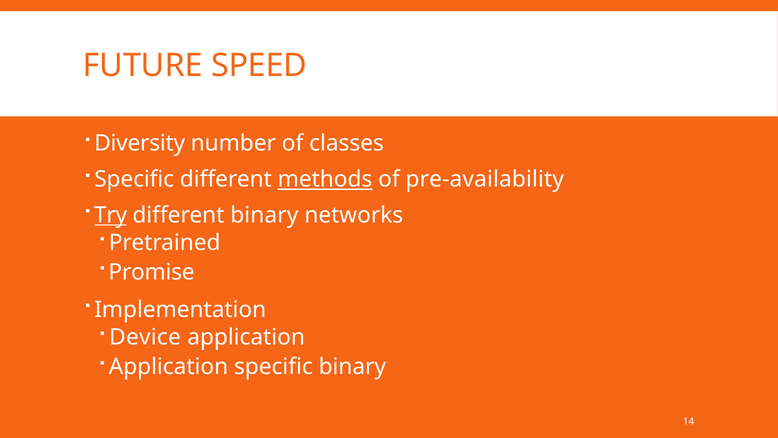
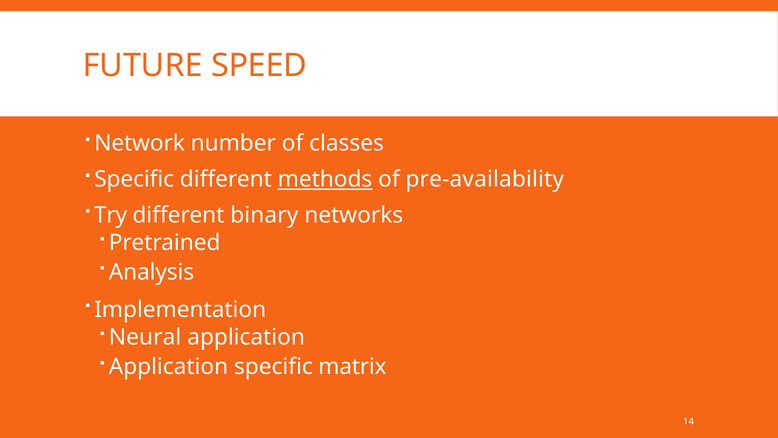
Diversity: Diversity -> Network
Try underline: present -> none
Promise: Promise -> Analysis
Device: Device -> Neural
specific binary: binary -> matrix
